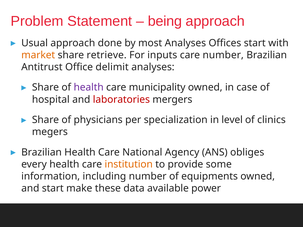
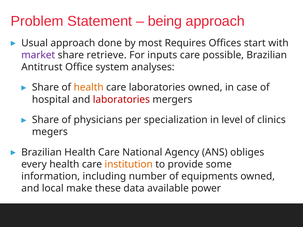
most Analyses: Analyses -> Requires
market colour: orange -> purple
care number: number -> possible
delimit: delimit -> system
health at (89, 88) colour: purple -> orange
care municipality: municipality -> laboratories
and start: start -> local
